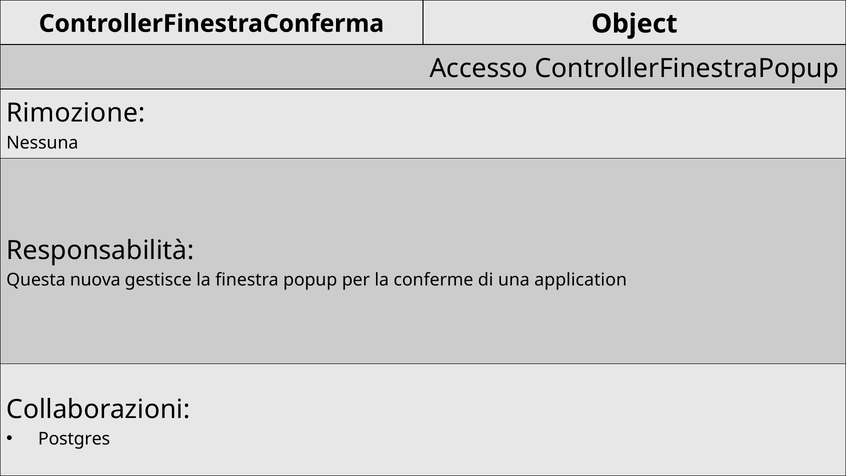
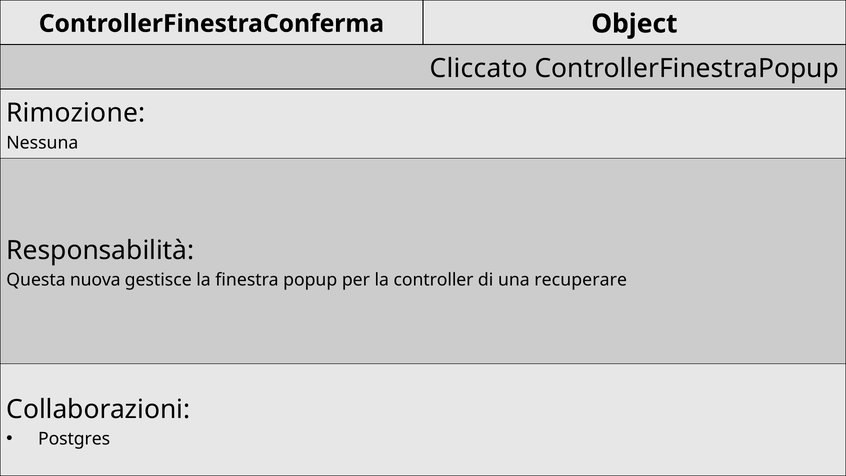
Accesso: Accesso -> Cliccato
conferme: conferme -> controller
application: application -> recuperare
